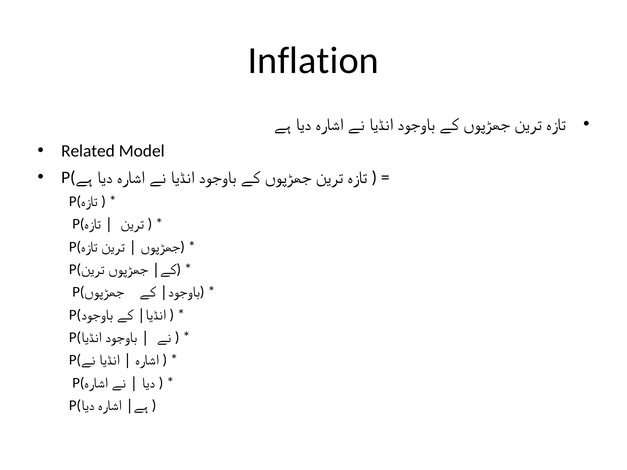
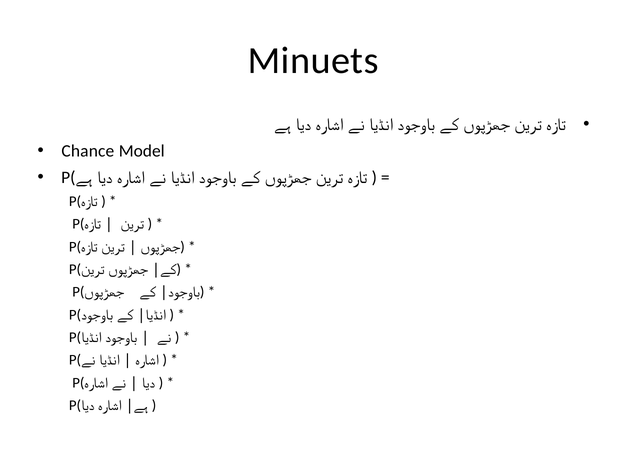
Inflation: Inflation -> Minuets
Related: Related -> Chance
